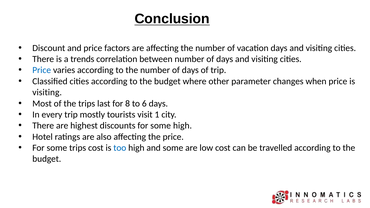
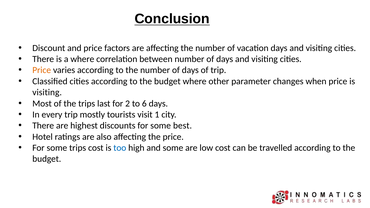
a trends: trends -> where
Price at (42, 70) colour: blue -> orange
8: 8 -> 2
some high: high -> best
